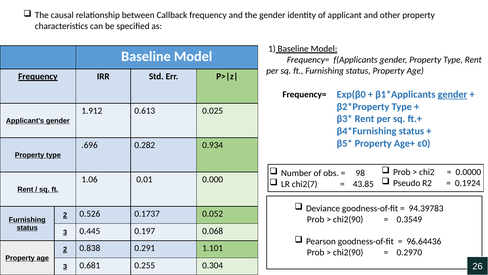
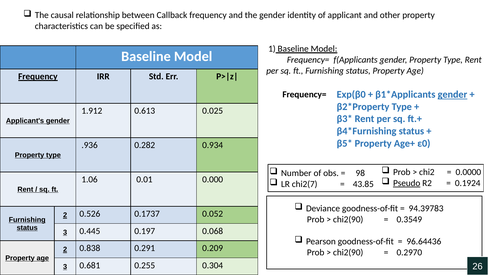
.696: .696 -> .936
Pseudo underline: none -> present
1.101: 1.101 -> 0.209
